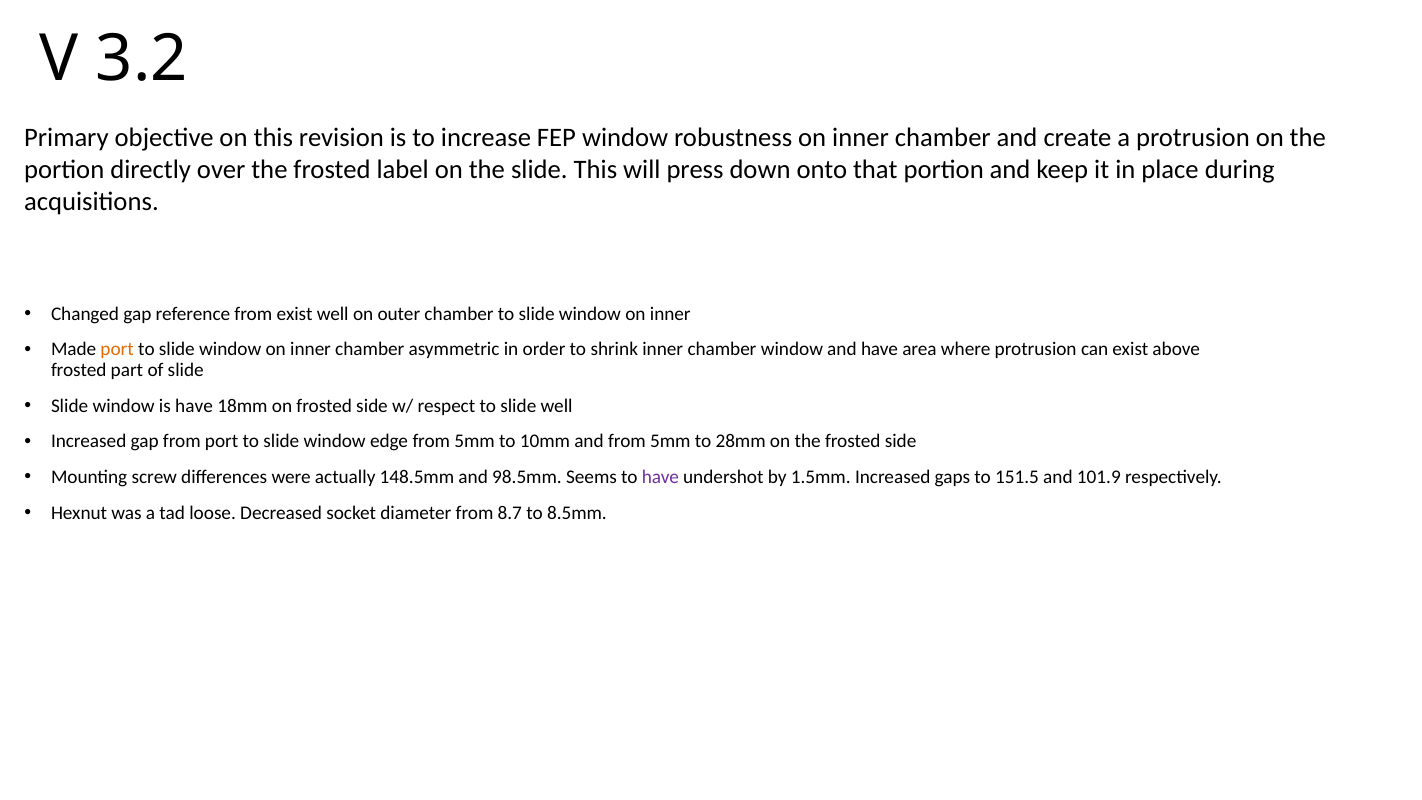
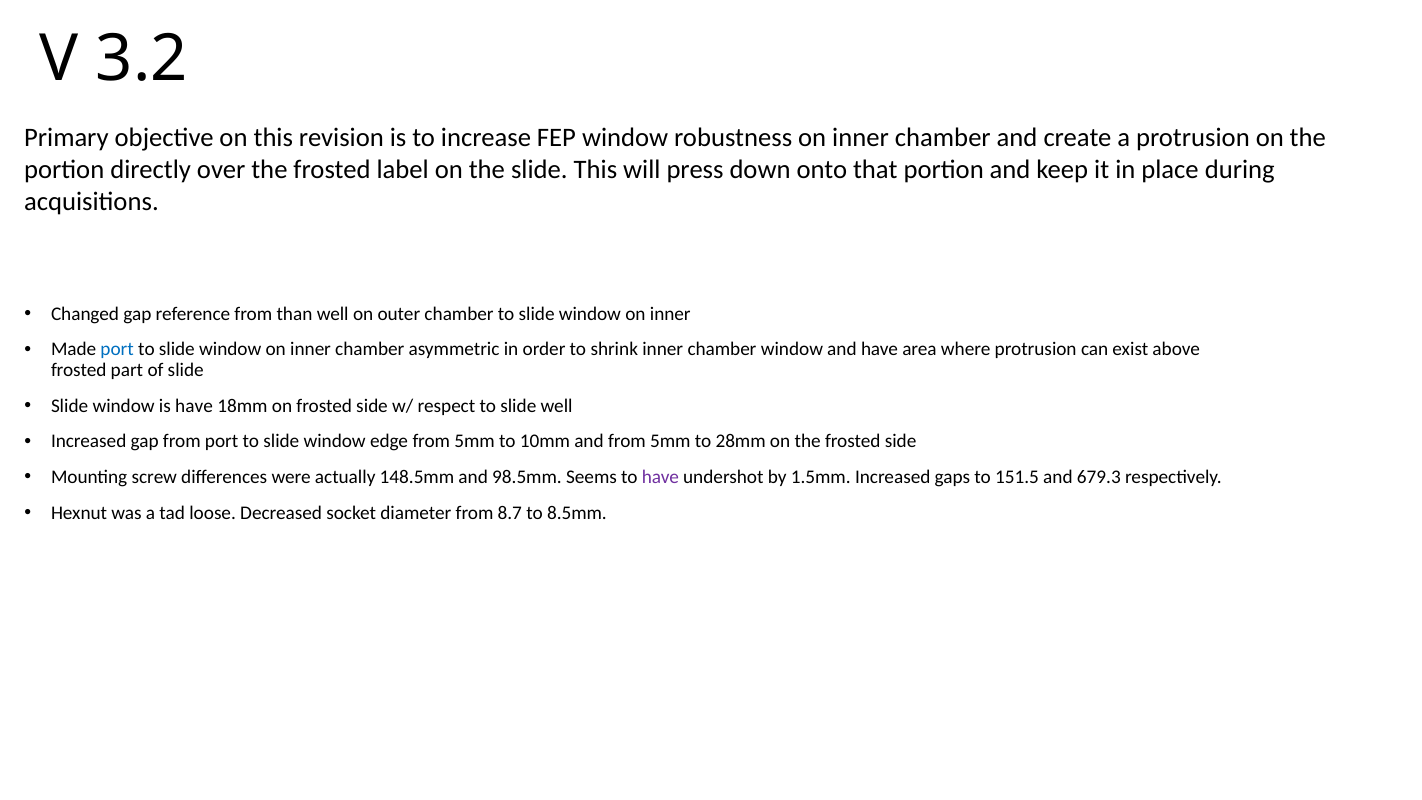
from exist: exist -> than
port at (117, 349) colour: orange -> blue
101.9: 101.9 -> 679.3
